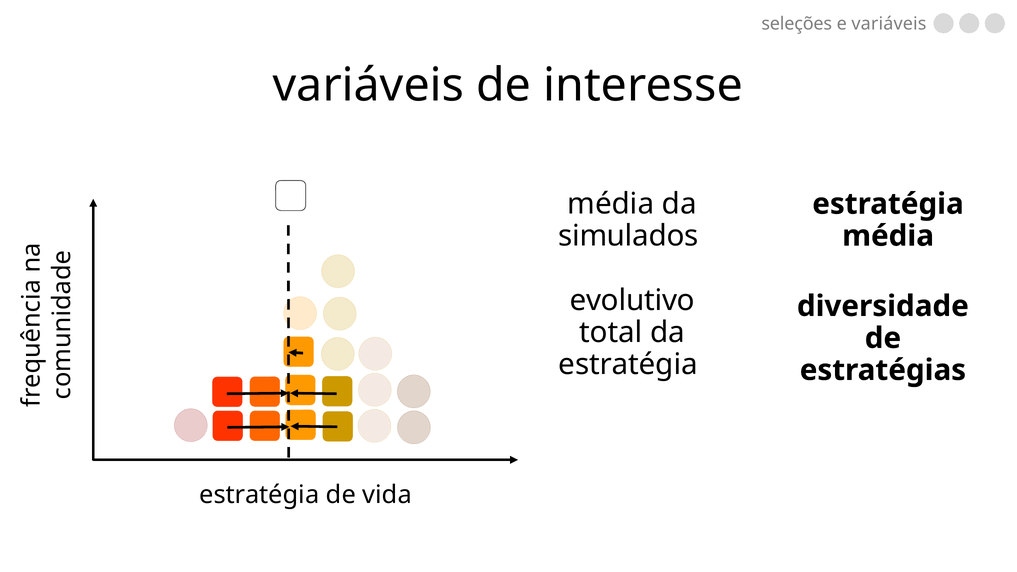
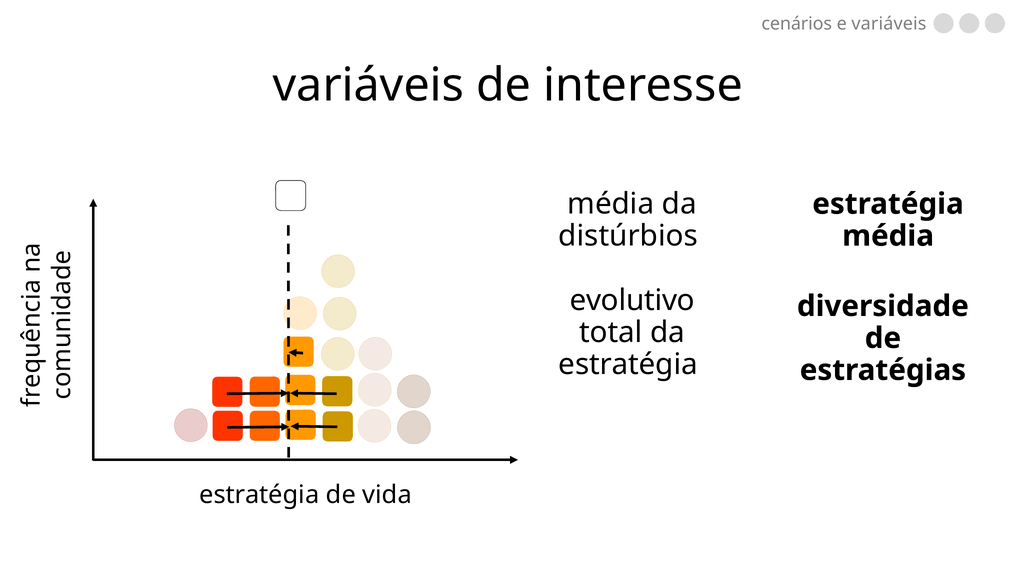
seleções: seleções -> cenários
simulados: simulados -> distúrbios
